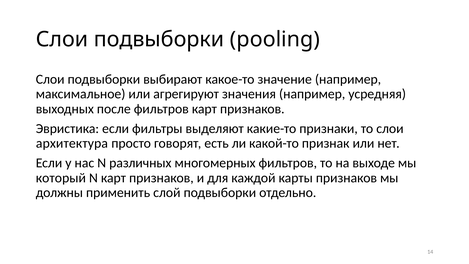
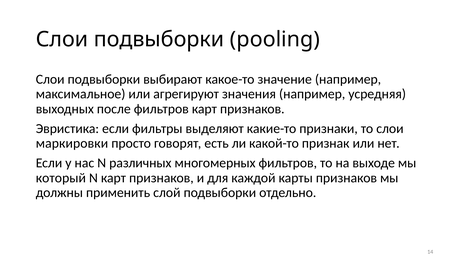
архитектура: архитектура -> маркировки
